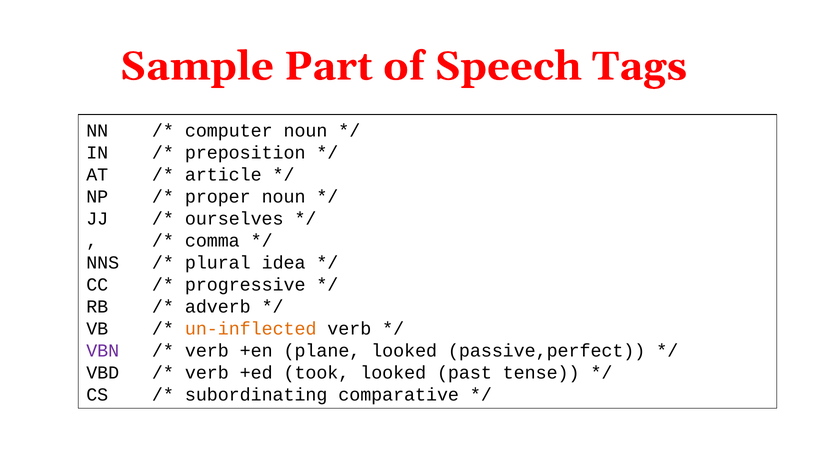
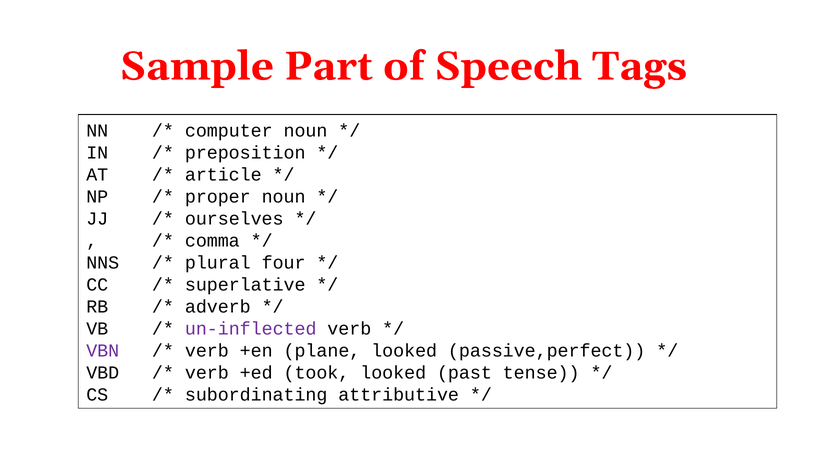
idea: idea -> four
progressive: progressive -> superlative
un-inflected colour: orange -> purple
comparative: comparative -> attributive
